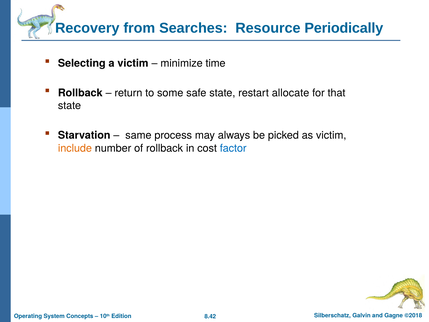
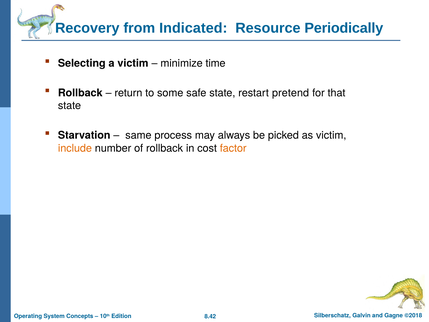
Searches: Searches -> Indicated
allocate: allocate -> pretend
factor colour: blue -> orange
